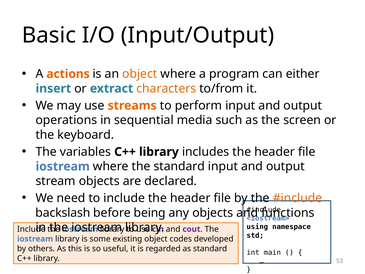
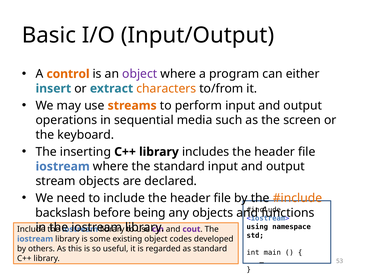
actions: actions -> control
object at (140, 74) colour: orange -> purple
variables: variables -> inserting
